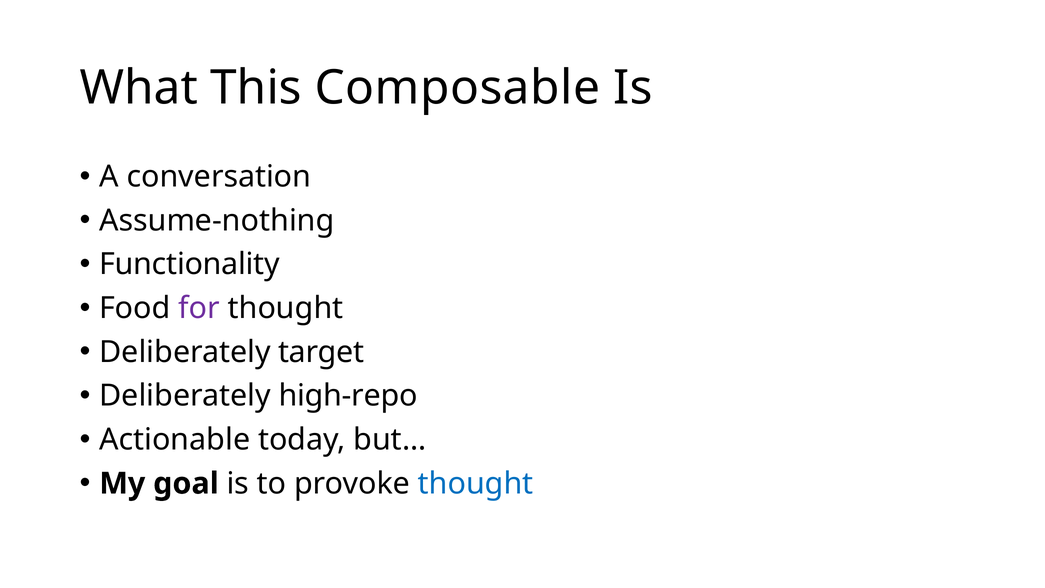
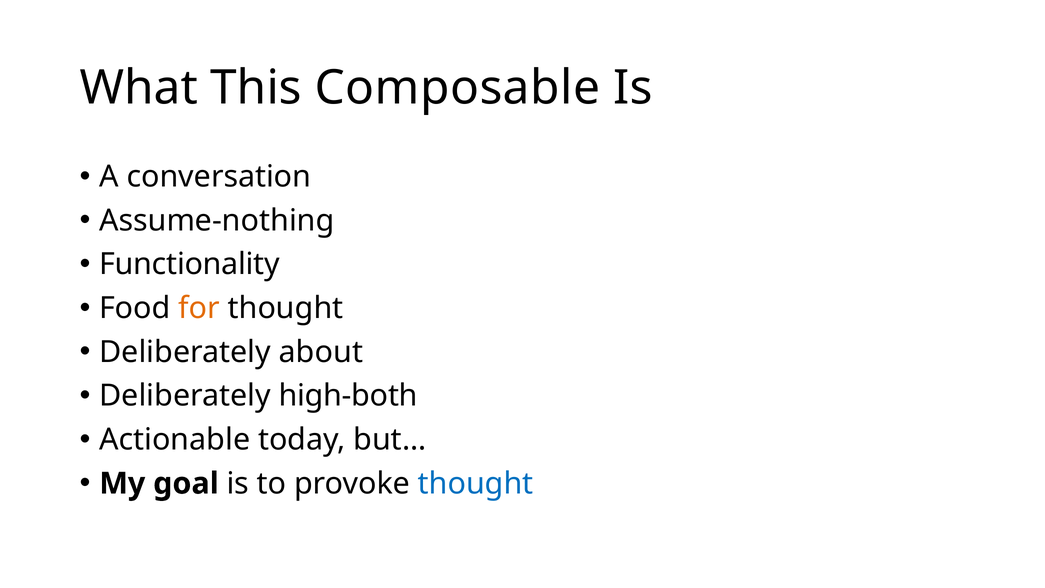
for colour: purple -> orange
target: target -> about
high-repo: high-repo -> high-both
